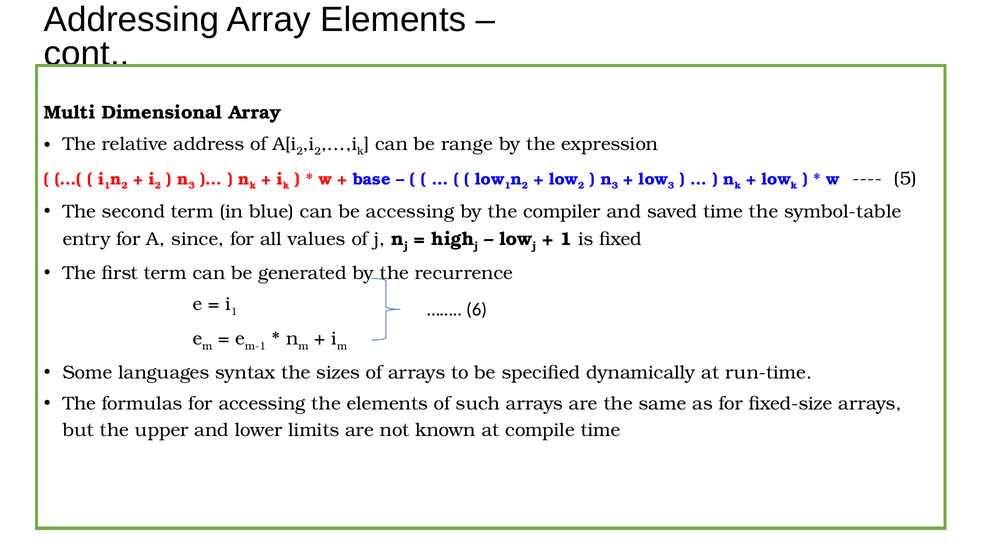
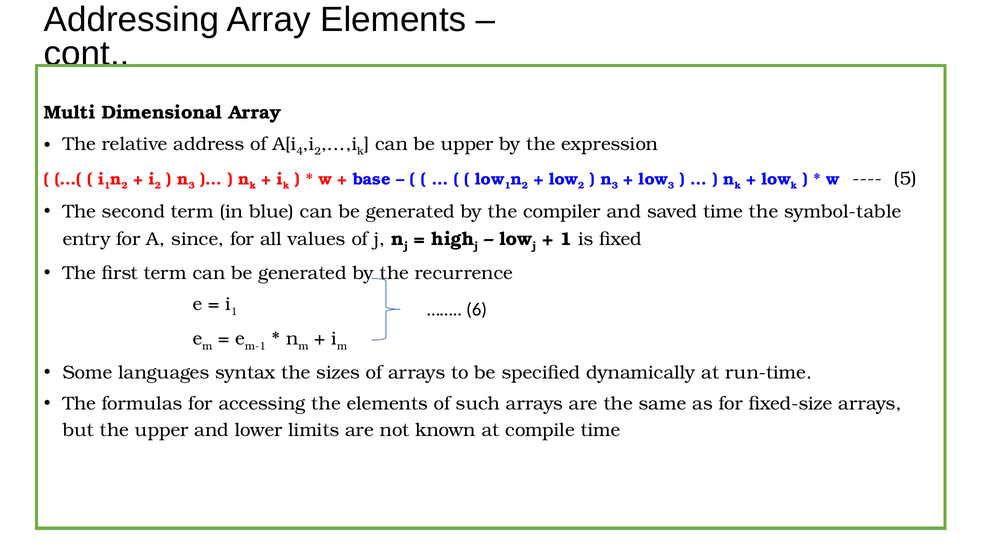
2 at (300, 151): 2 -> 4
be range: range -> upper
blue can be accessing: accessing -> generated
